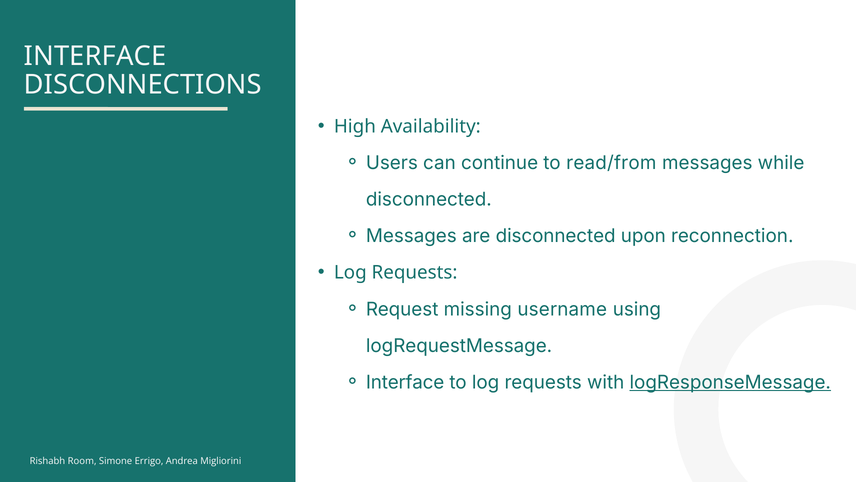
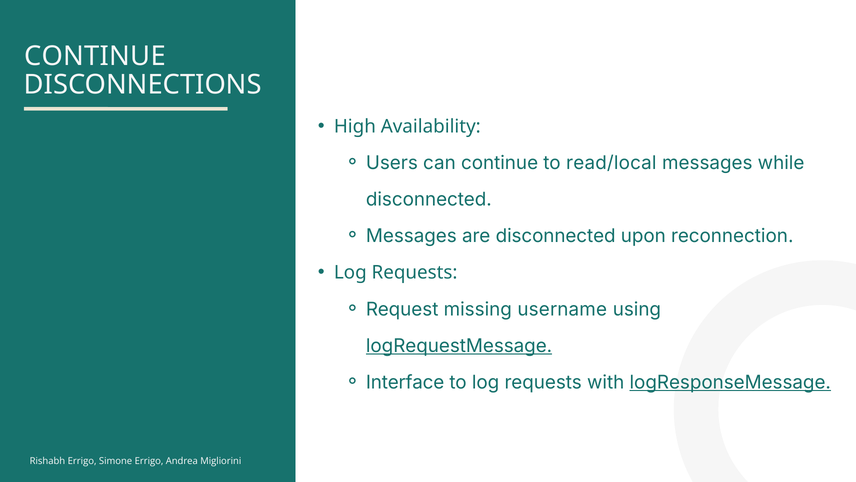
INTERFACE at (95, 56): INTERFACE -> CONTINUE
read/from: read/from -> read/local
logRequestMessage underline: none -> present
Rishabh Room: Room -> Errigo
